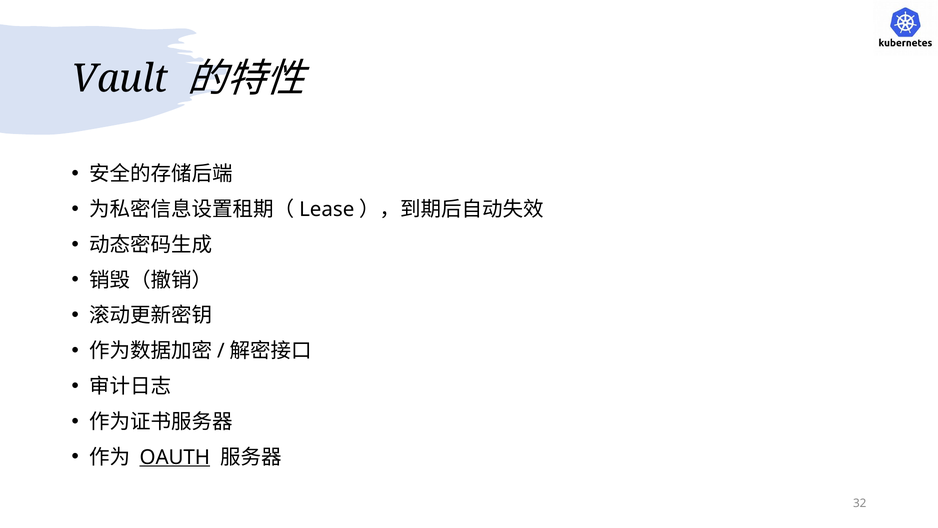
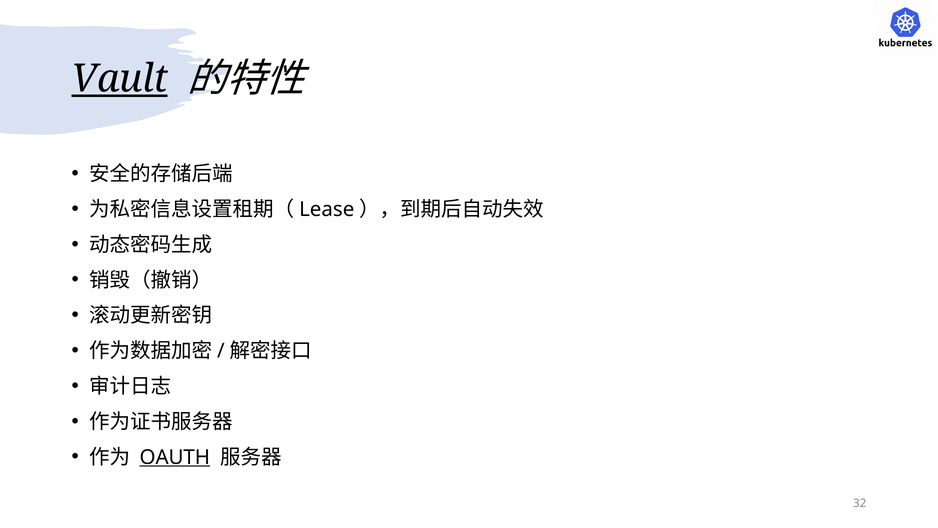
Vault underline: none -> present
